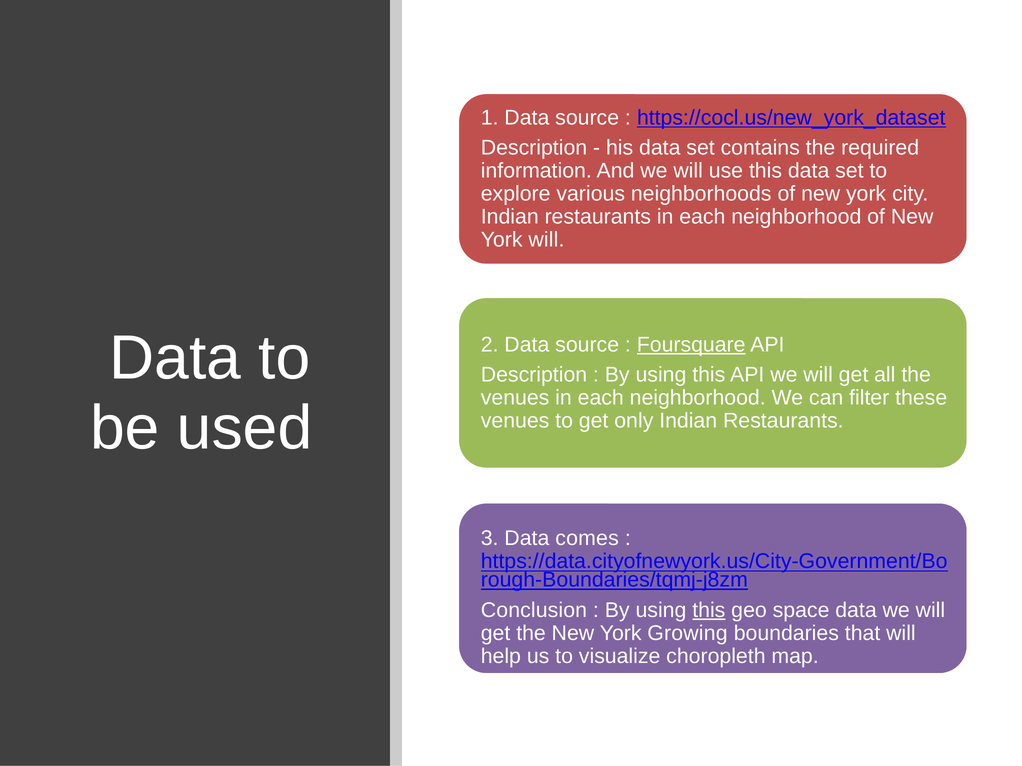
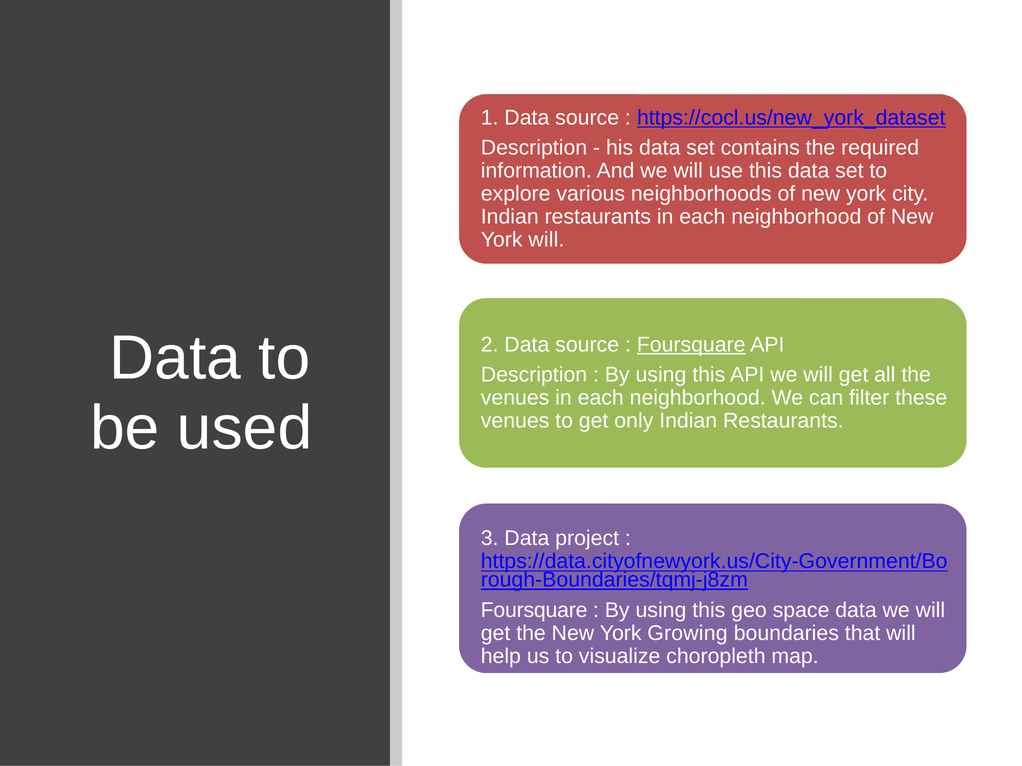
comes: comes -> project
Conclusion at (534, 611): Conclusion -> Foursquare
this at (709, 611) underline: present -> none
